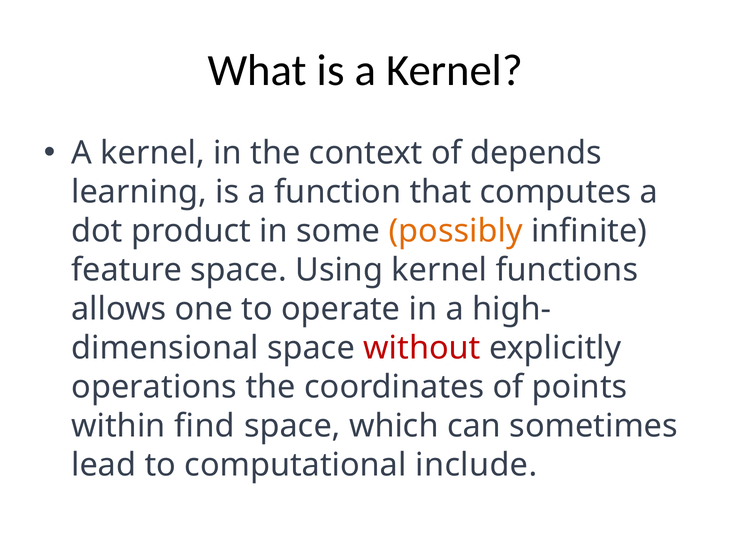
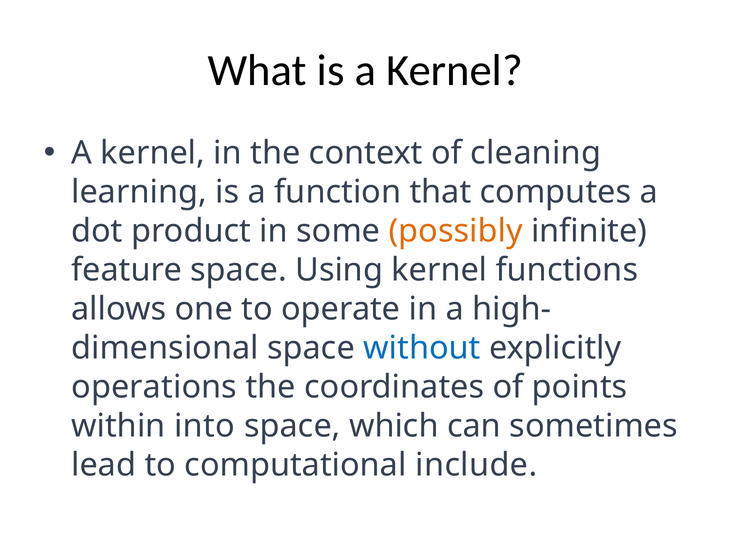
depends: depends -> cleaning
without colour: red -> blue
find: find -> into
